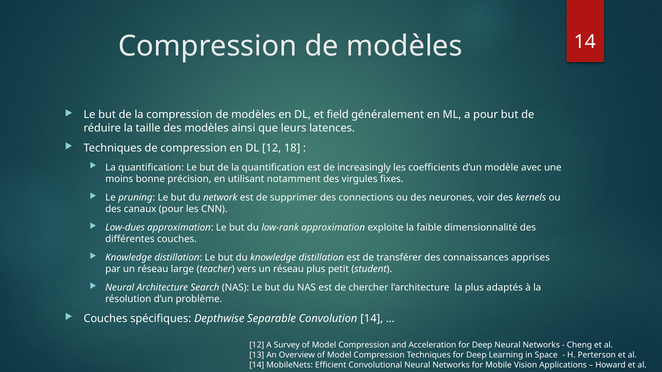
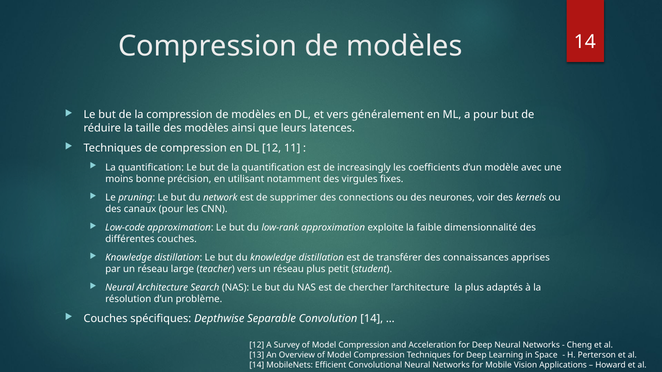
et field: field -> vers
18: 18 -> 11
Low-dues: Low-dues -> Low-code
